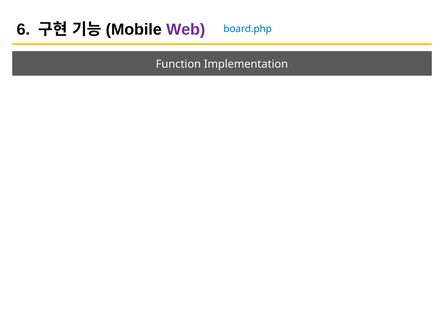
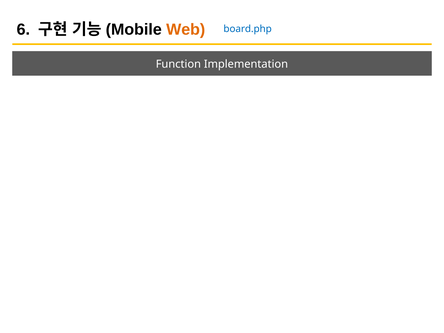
Web colour: purple -> orange
